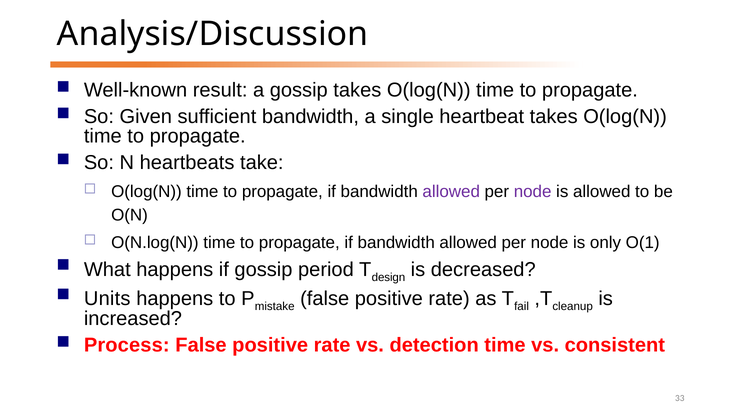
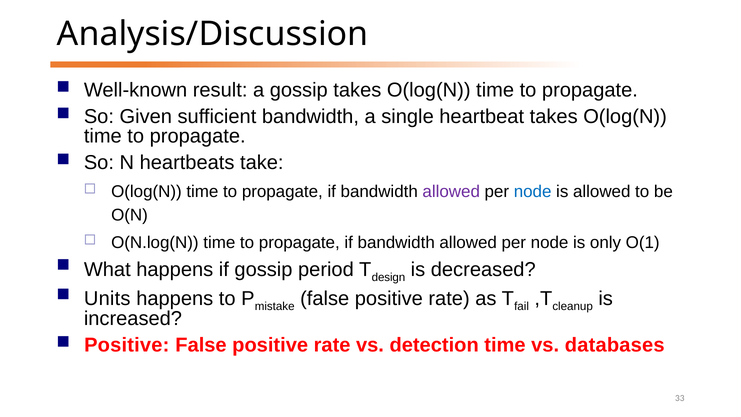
node at (533, 191) colour: purple -> blue
Process at (127, 345): Process -> Positive
consistent: consistent -> databases
